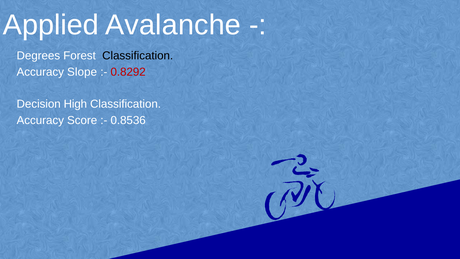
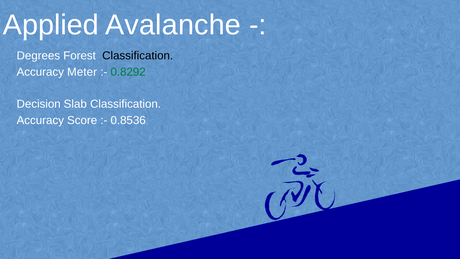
Slope: Slope -> Meter
0.8292 colour: red -> green
High: High -> Slab
